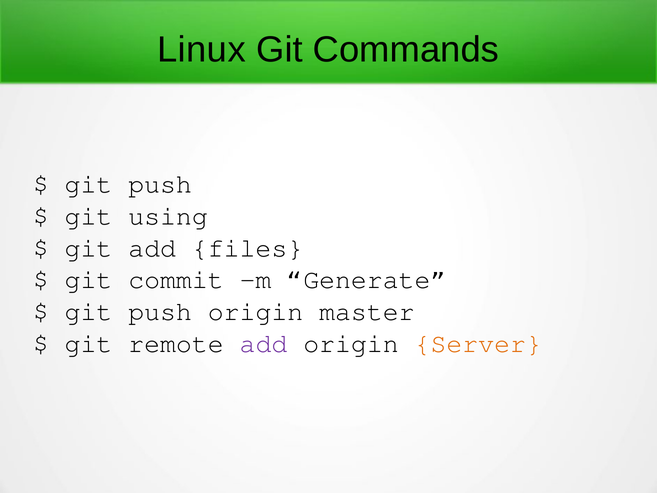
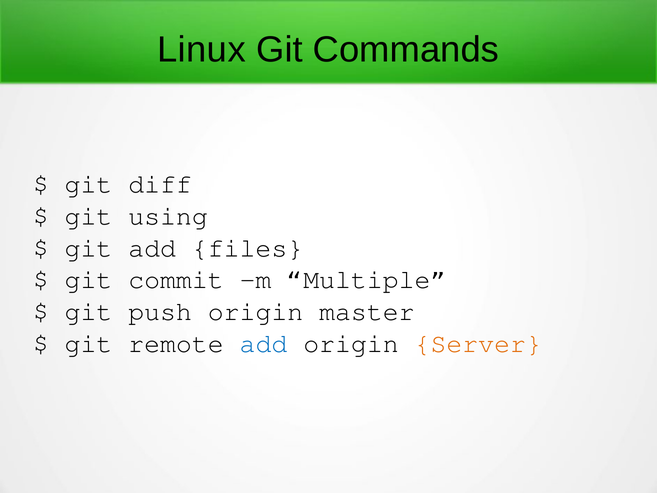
push at (160, 184): push -> diff
Generate: Generate -> Multiple
add at (263, 343) colour: purple -> blue
